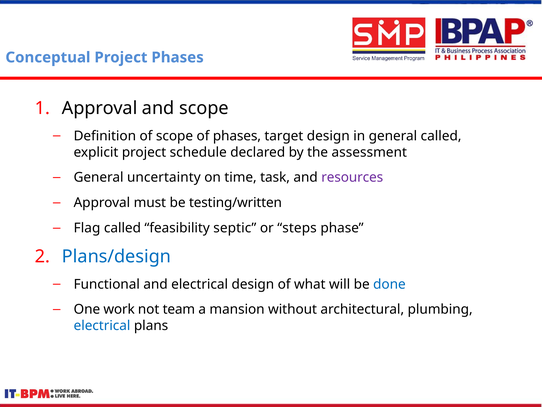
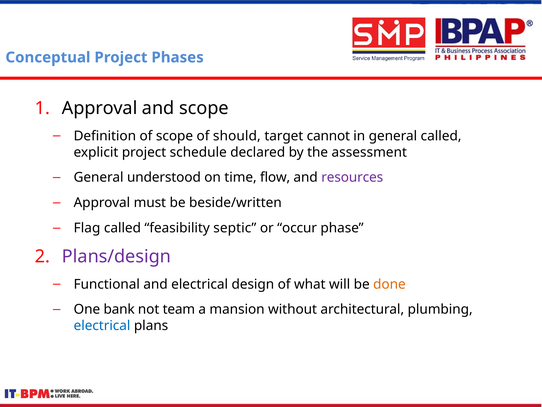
of phases: phases -> should
target design: design -> cannot
uncertainty: uncertainty -> understood
task: task -> flow
testing/written: testing/written -> beside/written
steps: steps -> occur
Plans/design colour: blue -> purple
done colour: blue -> orange
work: work -> bank
